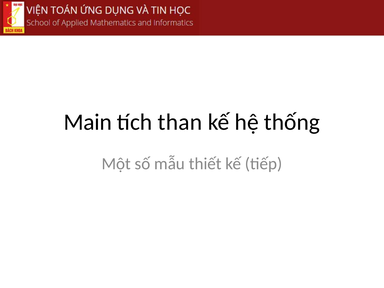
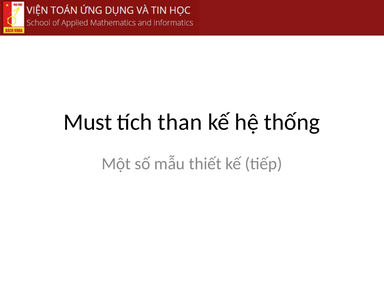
Main: Main -> Must
